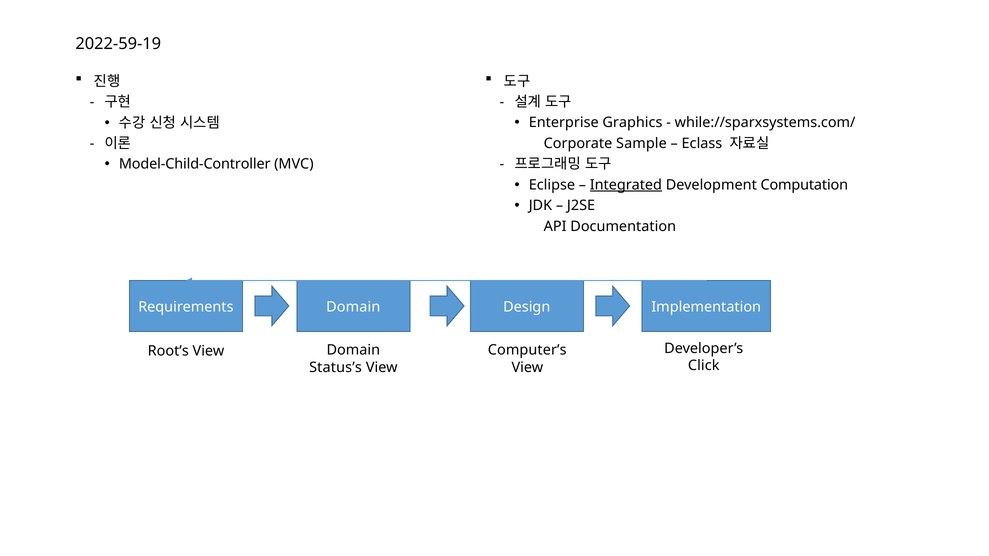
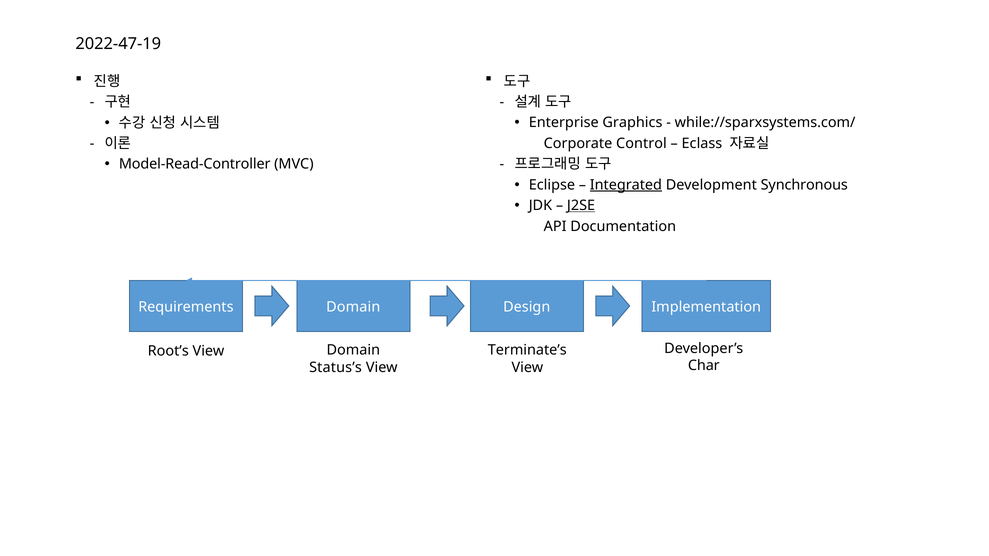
2022-59-19: 2022-59-19 -> 2022-47-19
Sample: Sample -> Control
Model-Child-Controller: Model-Child-Controller -> Model-Read-Controller
Computation: Computation -> Synchronous
J2SE underline: none -> present
Computer’s: Computer’s -> Terminate’s
Click: Click -> Char
